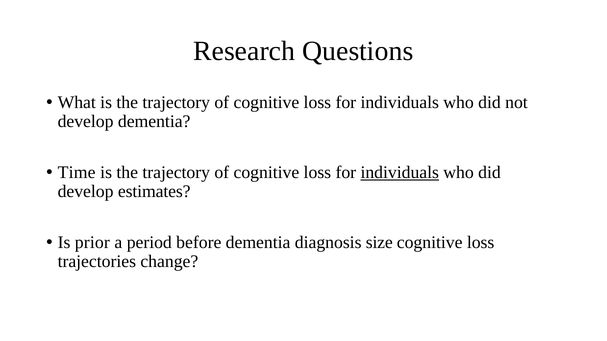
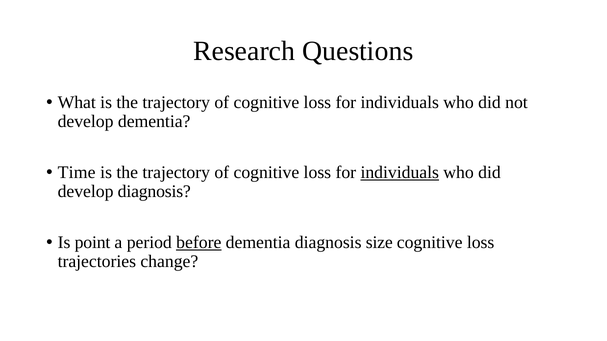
develop estimates: estimates -> diagnosis
prior: prior -> point
before underline: none -> present
